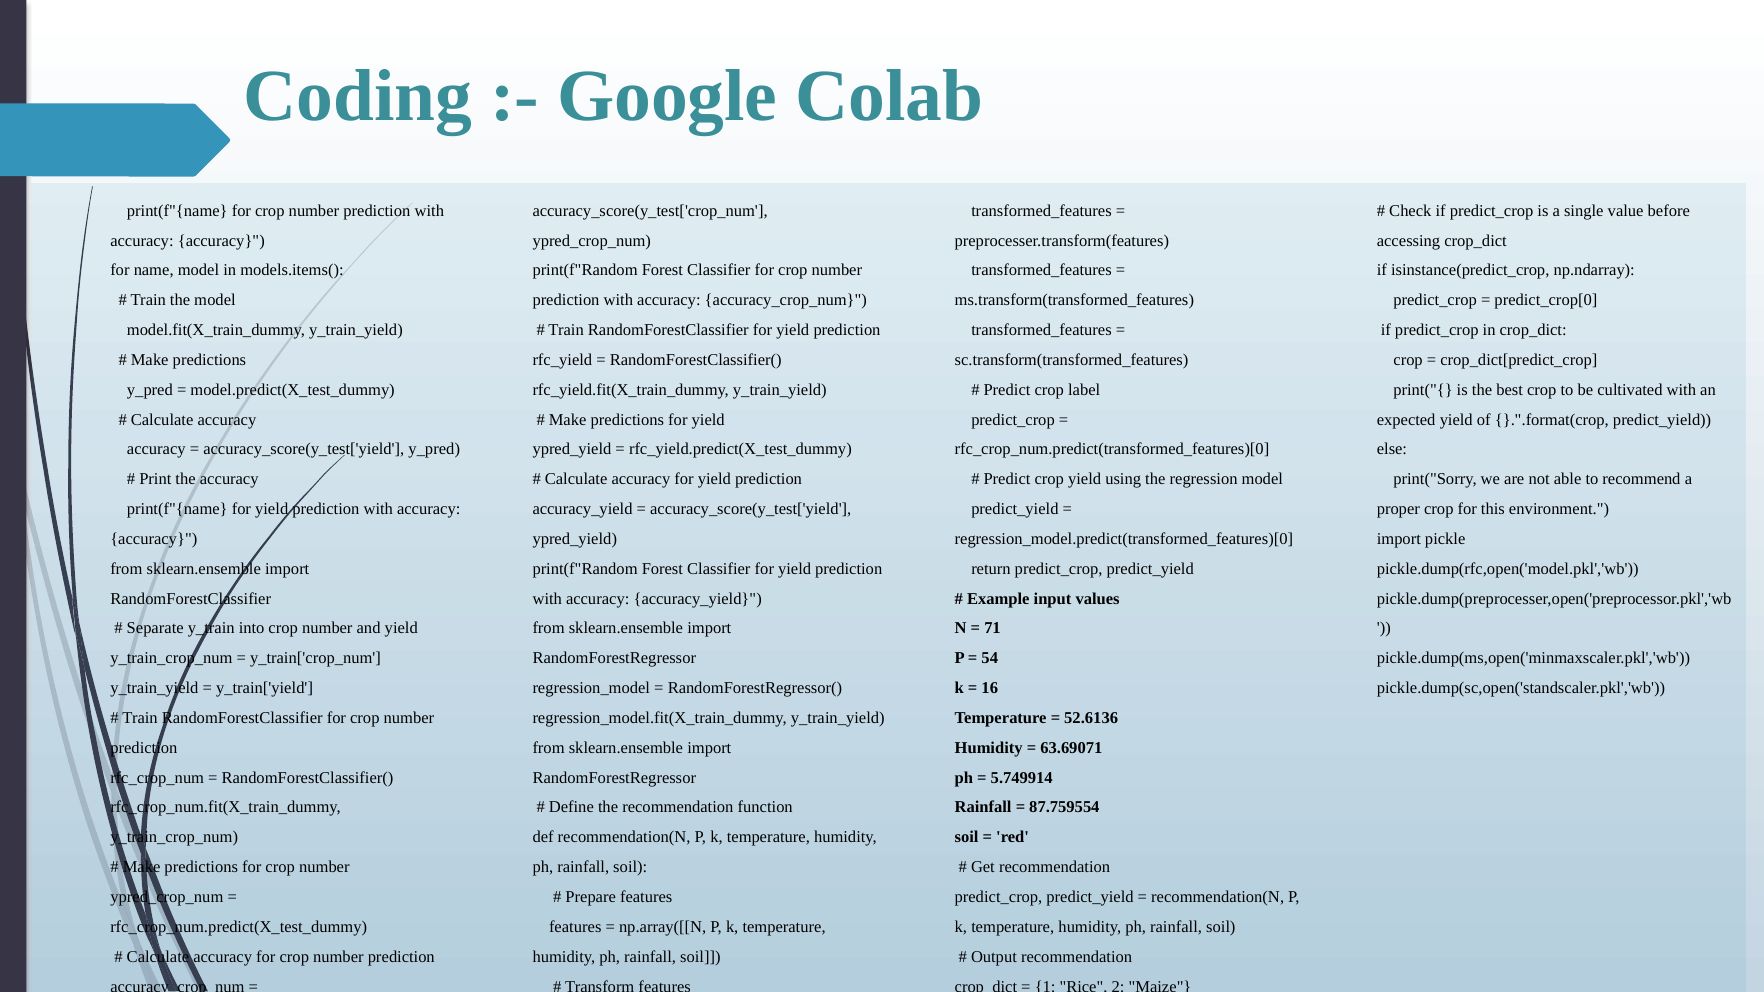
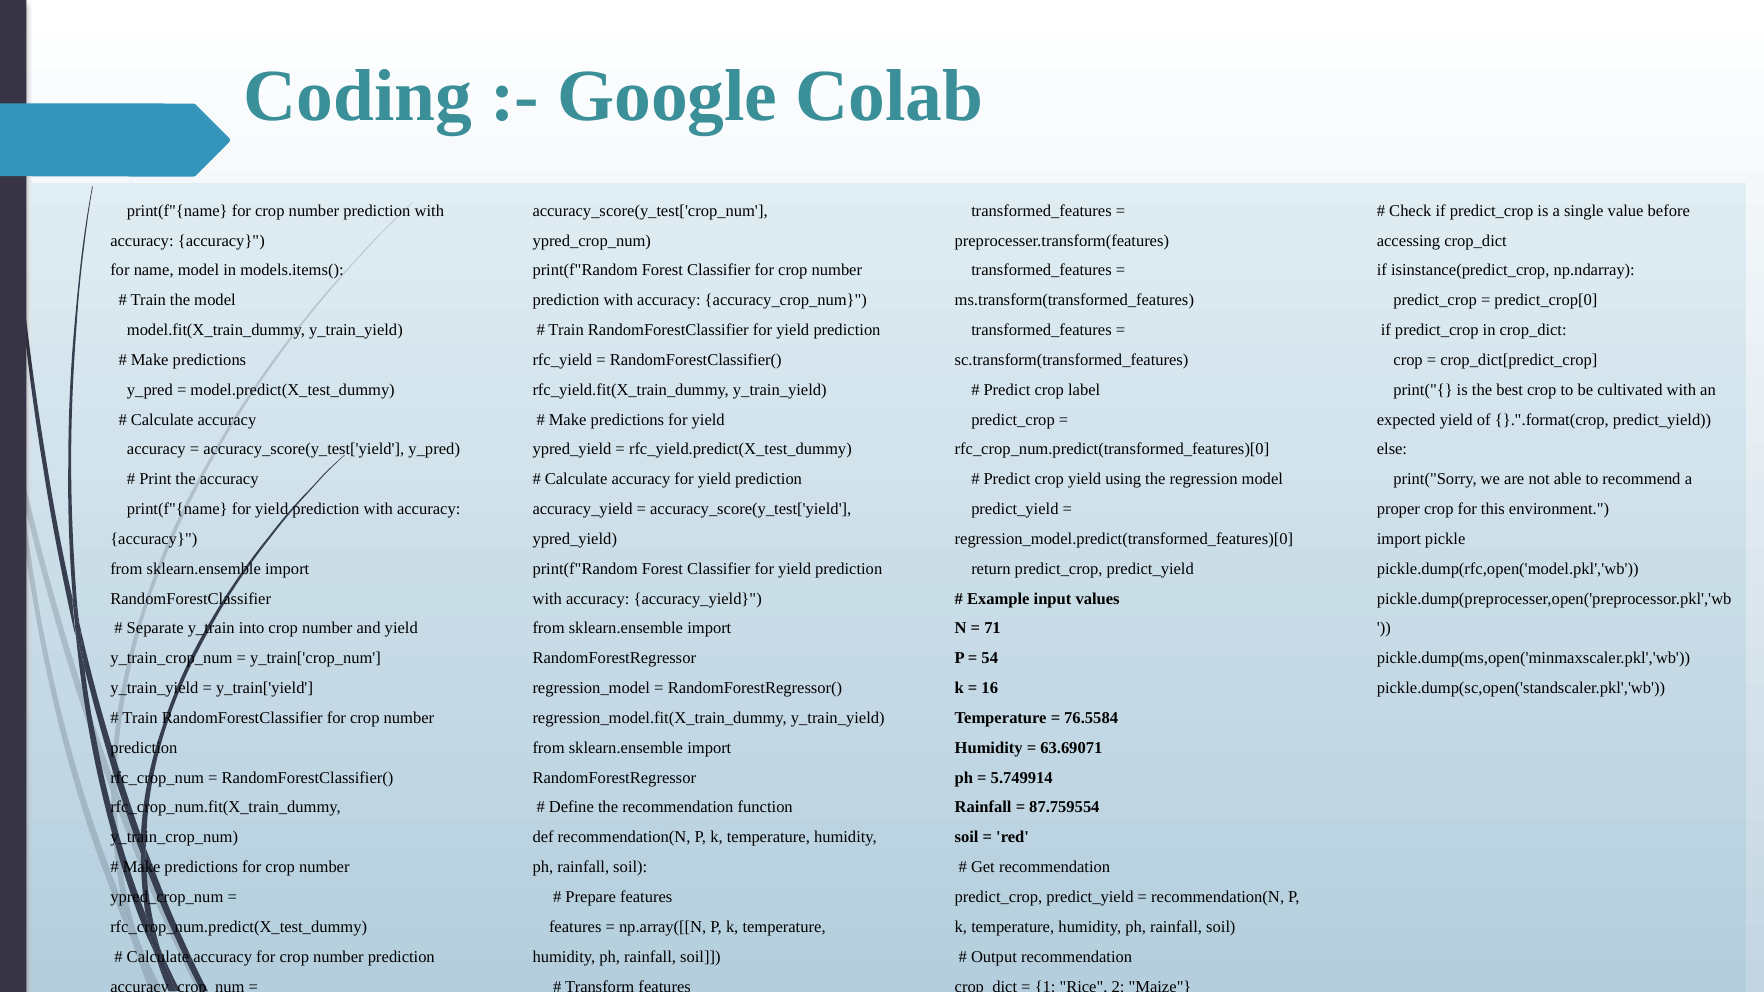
52.6136: 52.6136 -> 76.5584
